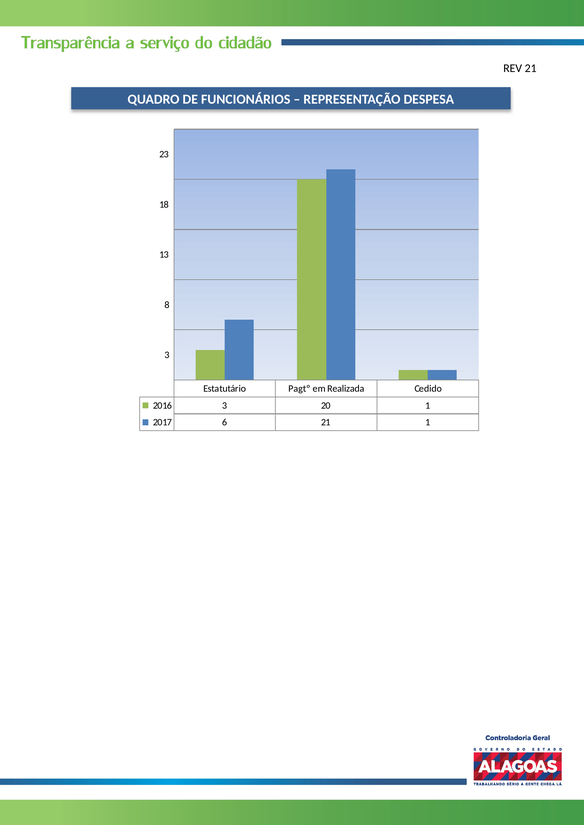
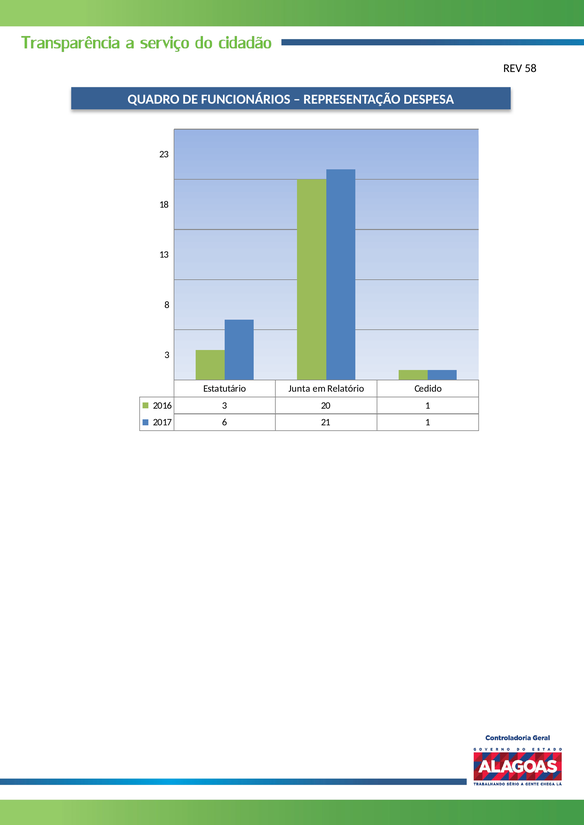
REV 21: 21 -> 58
Pagtº: Pagtº -> Junta
Realizada: Realizada -> Relatório
